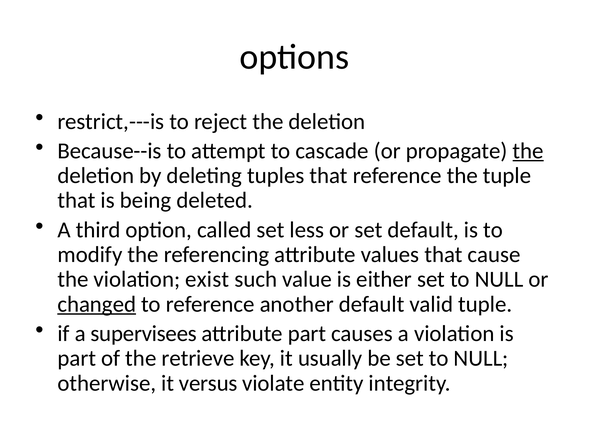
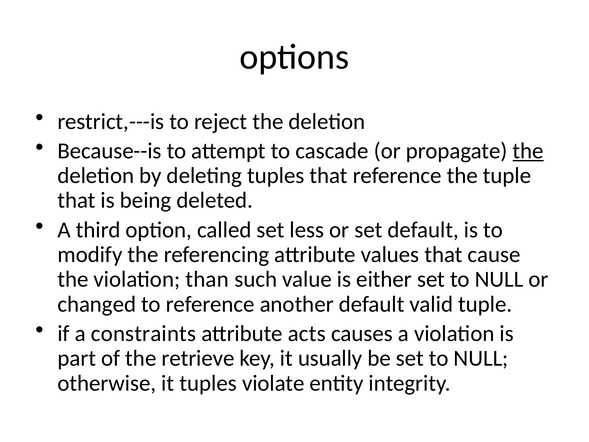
exist: exist -> than
changed underline: present -> none
supervisees: supervisees -> constraints
attribute part: part -> acts
it versus: versus -> tuples
